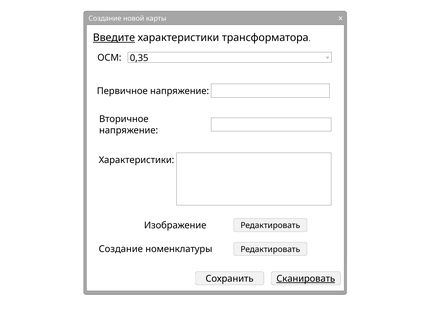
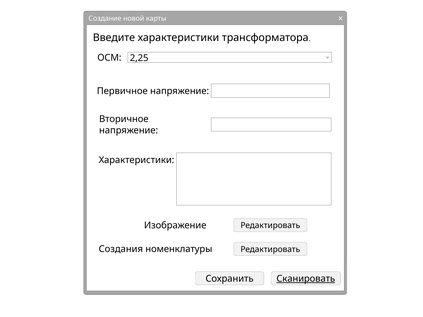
Введите underline: present -> none
0,35: 0,35 -> 2,25
Создание at (121, 249): Создание -> Создания
